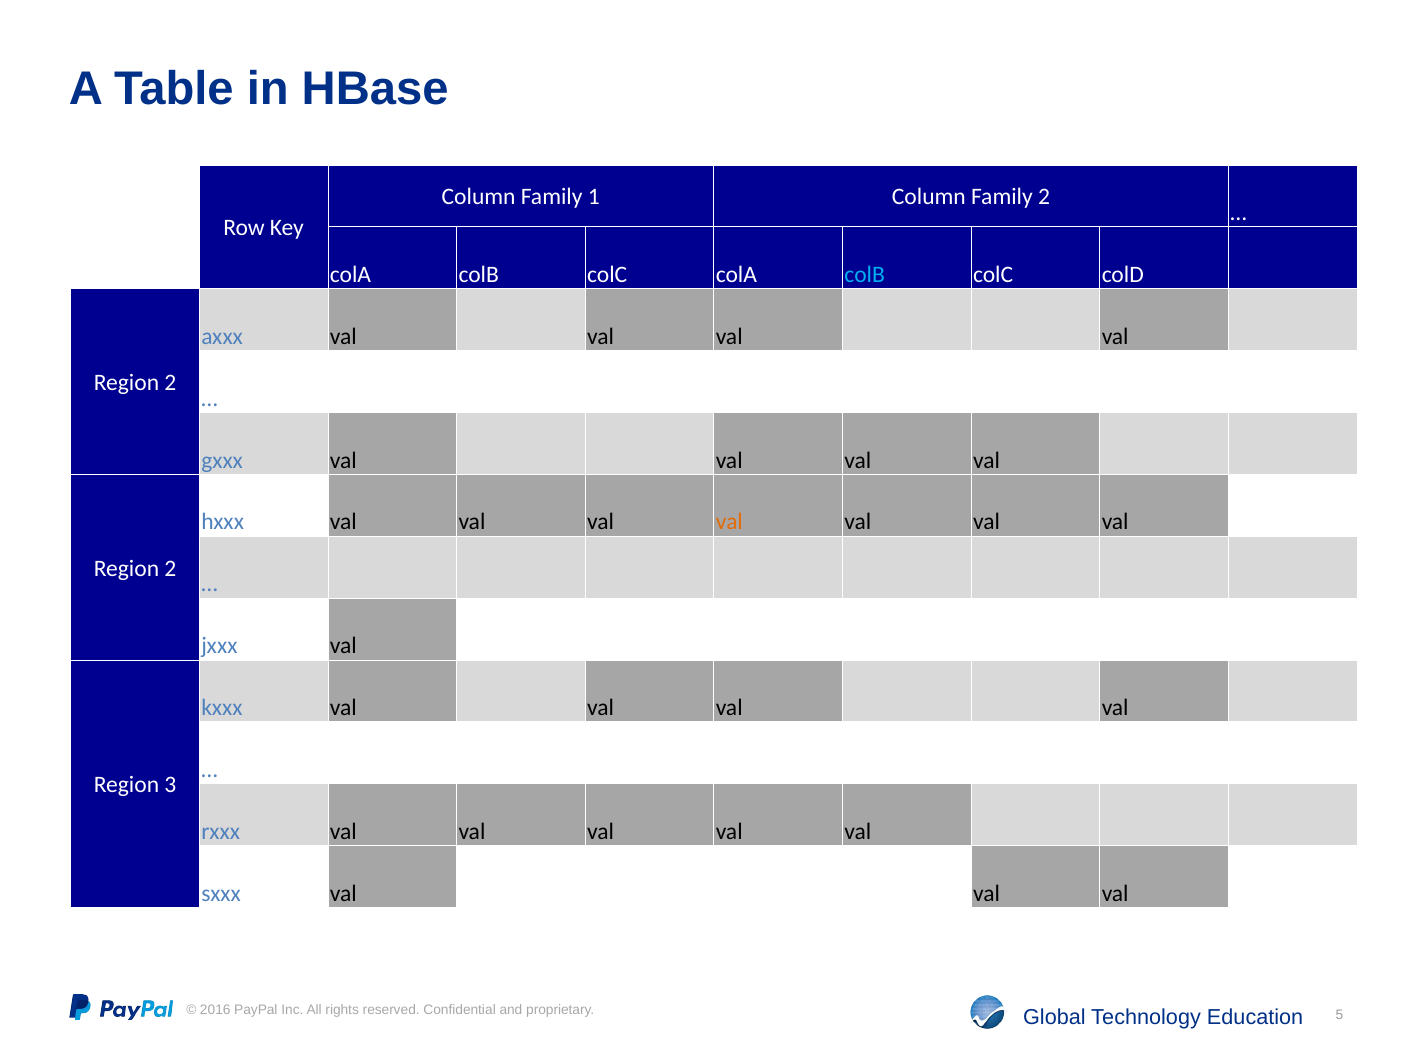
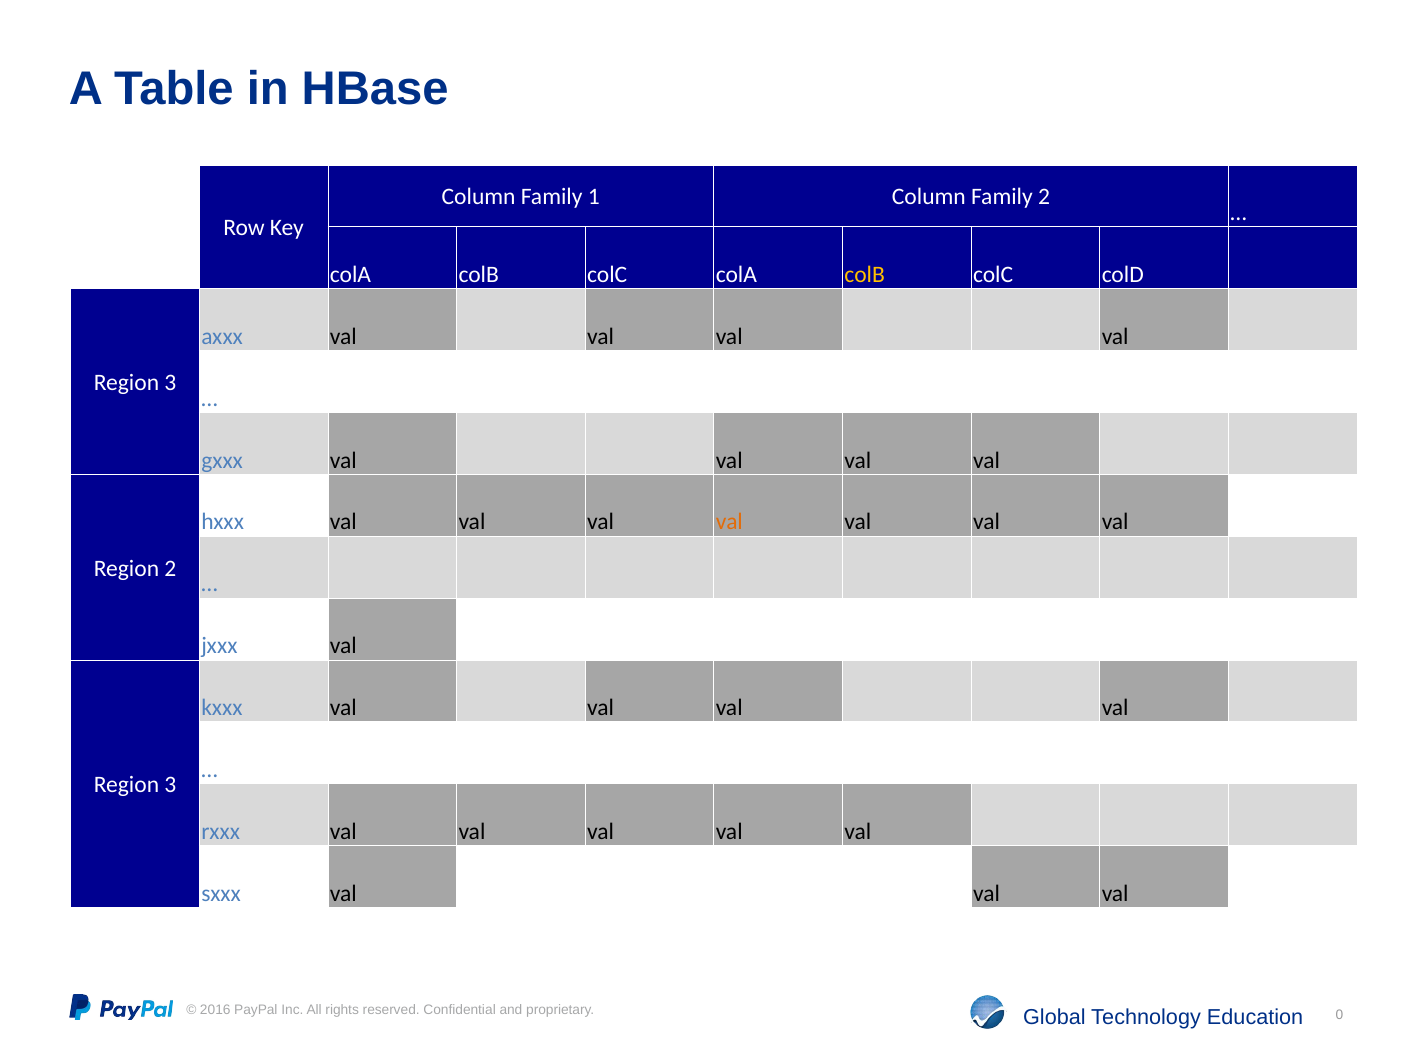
colB at (865, 275) colour: light blue -> yellow
2 at (170, 383): 2 -> 3
5: 5 -> 0
